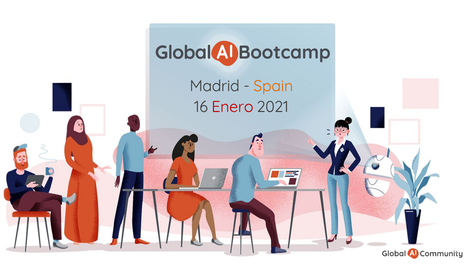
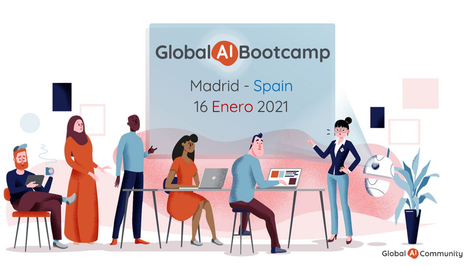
Spain colour: orange -> blue
